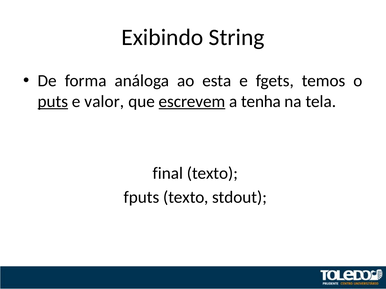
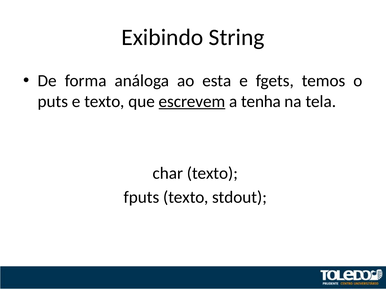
puts underline: present -> none
e valor: valor -> texto
final: final -> char
